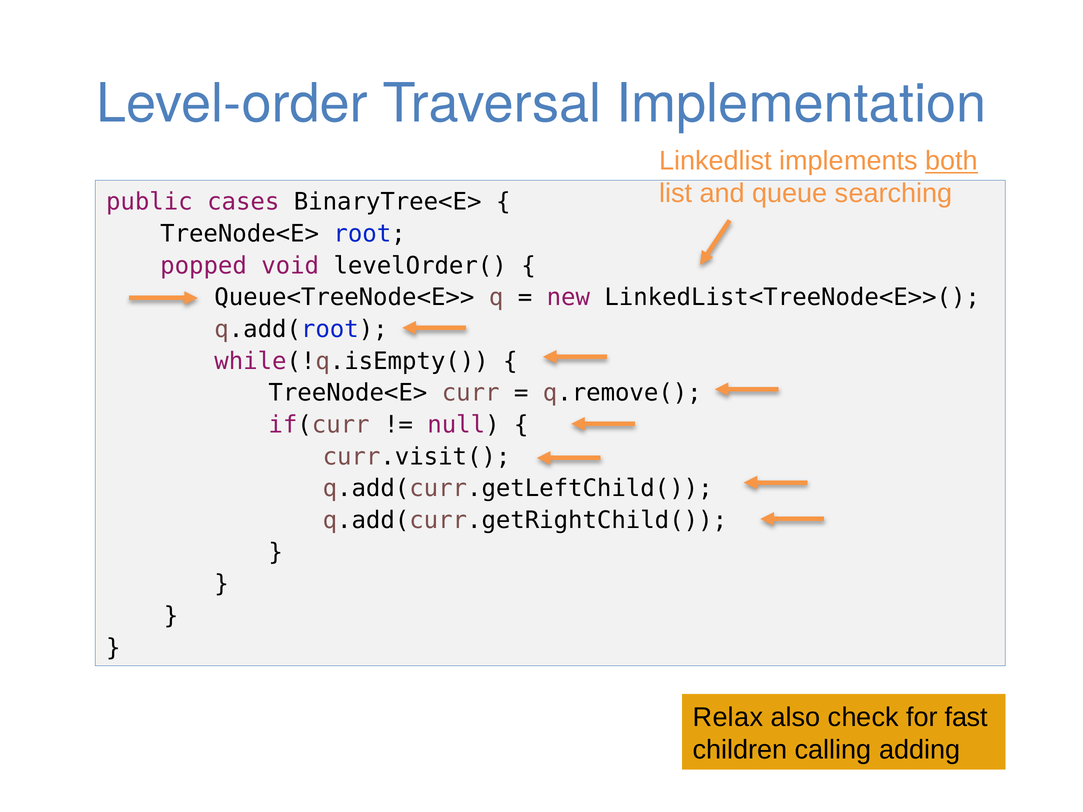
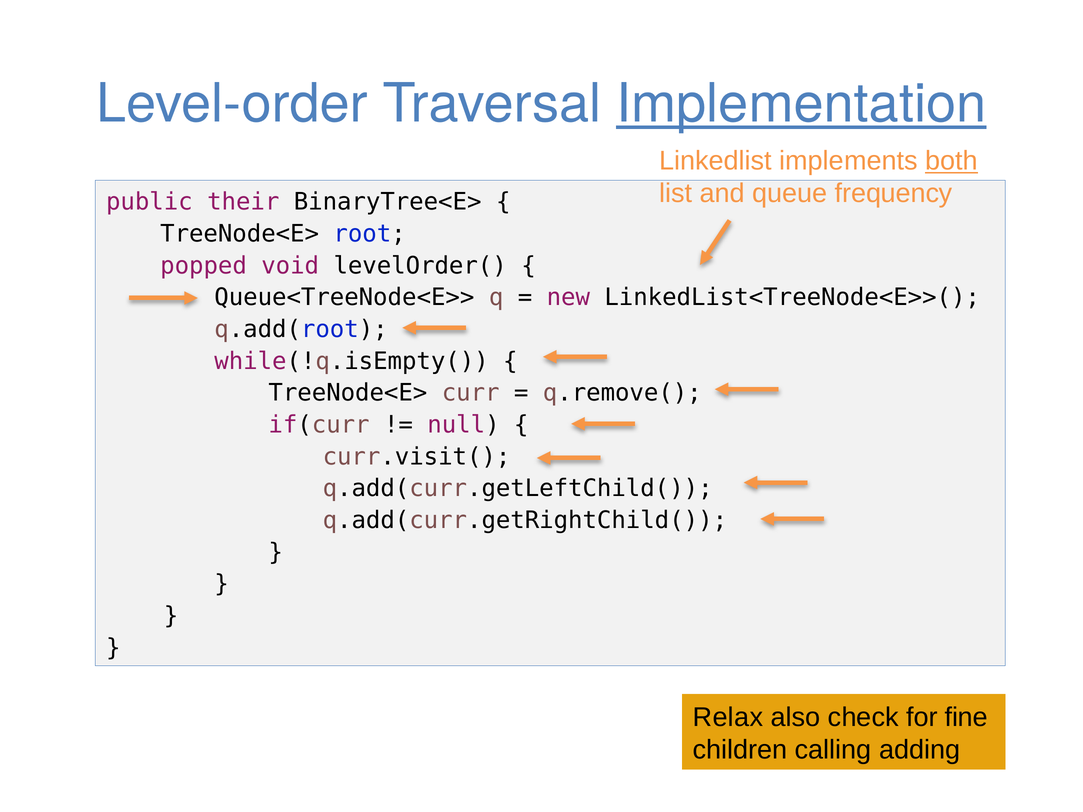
Implementation underline: none -> present
searching: searching -> frequency
cases: cases -> their
fast: fast -> fine
